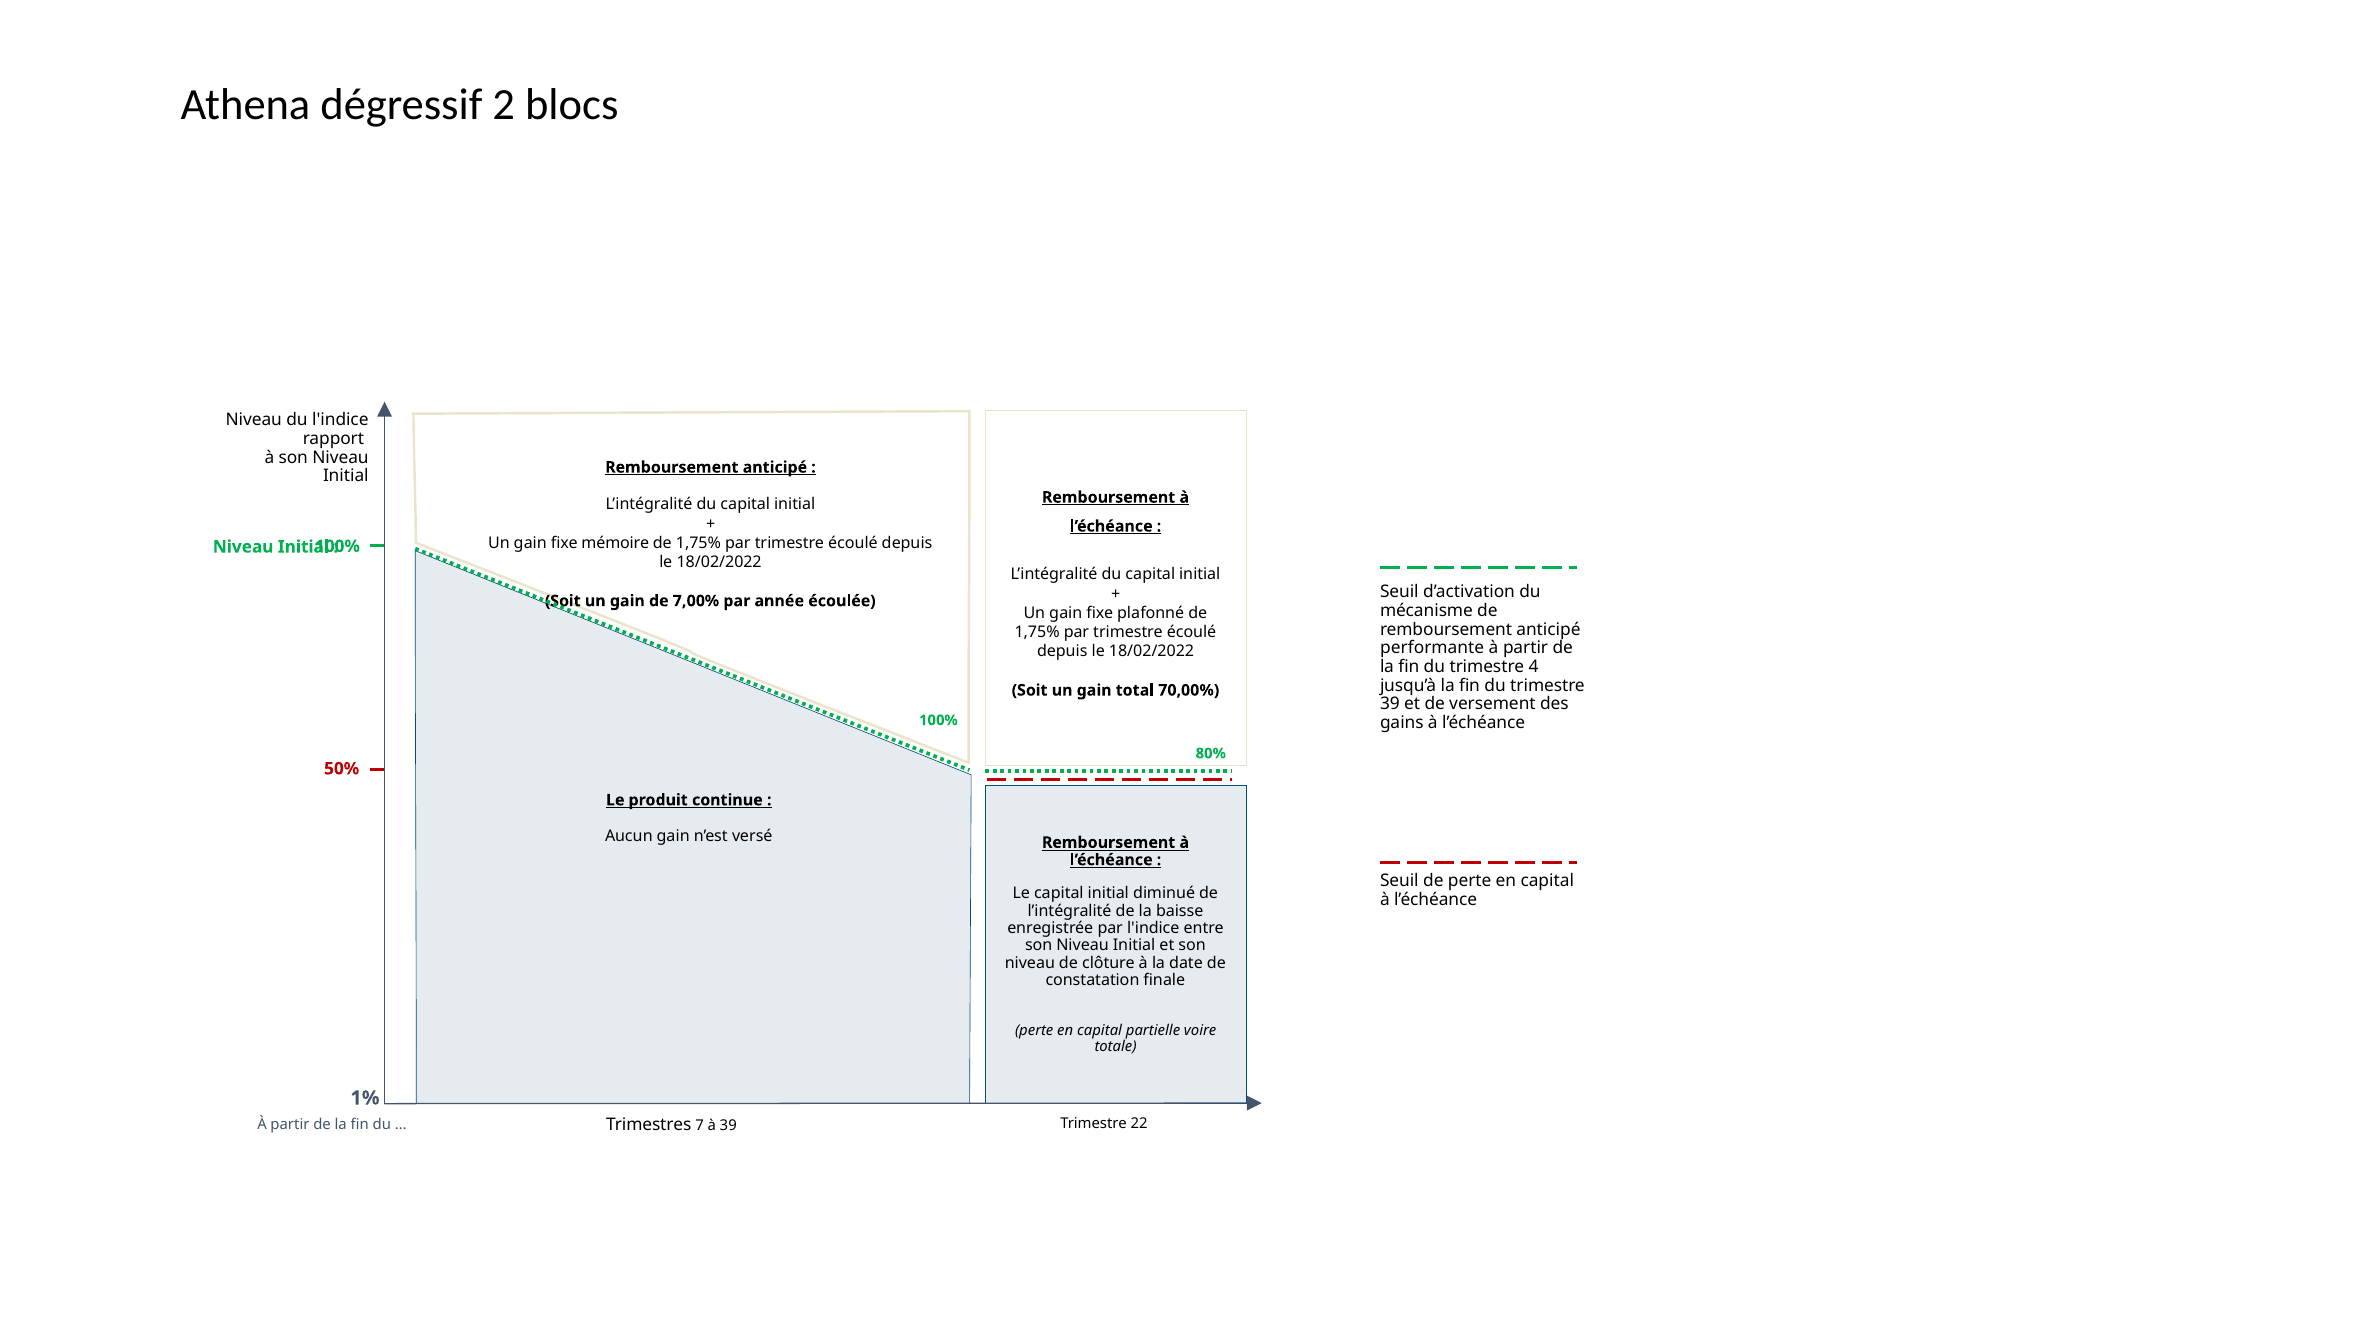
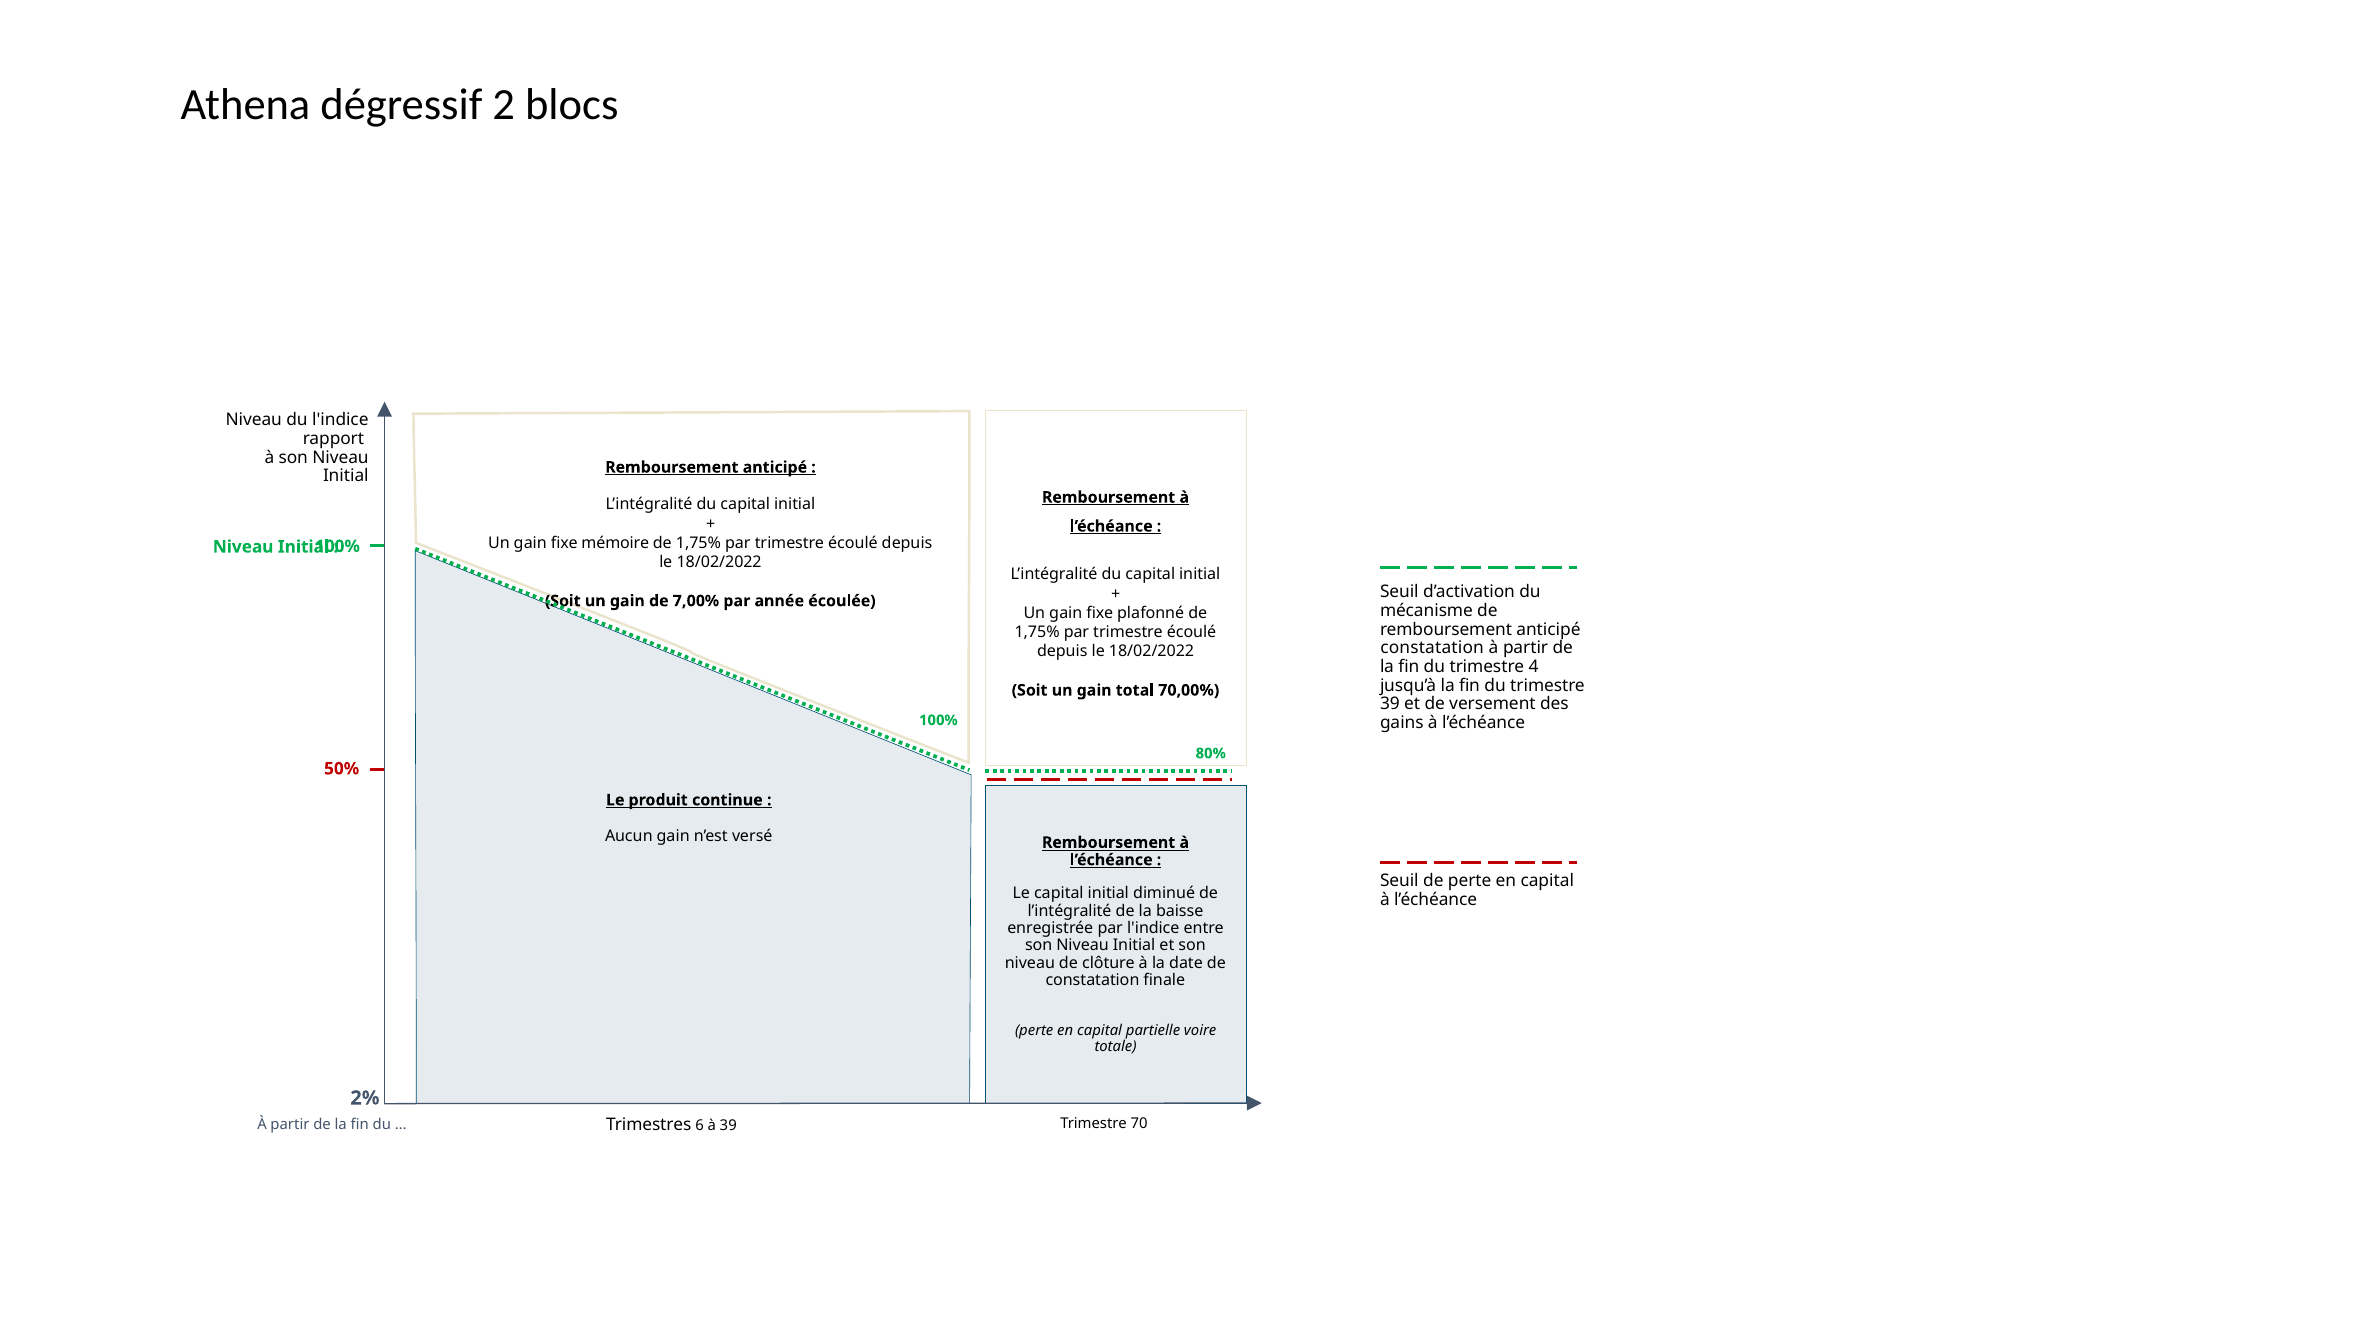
performante at (1432, 648): performante -> constatation
1%: 1% -> 2%
7: 7 -> 6
22: 22 -> 70
